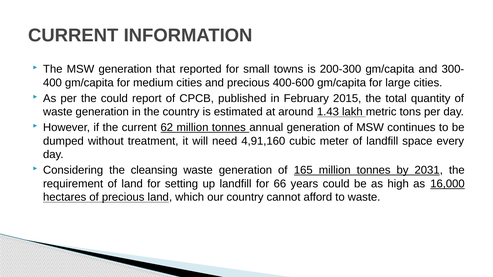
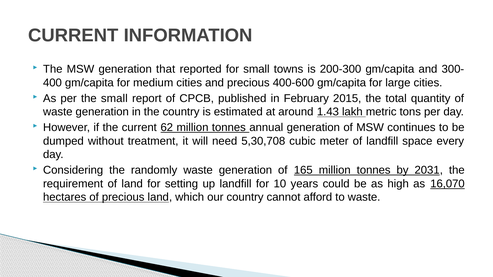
the could: could -> small
4,91,160: 4,91,160 -> 5,30,708
cleansing: cleansing -> randomly
66: 66 -> 10
16,000: 16,000 -> 16,070
